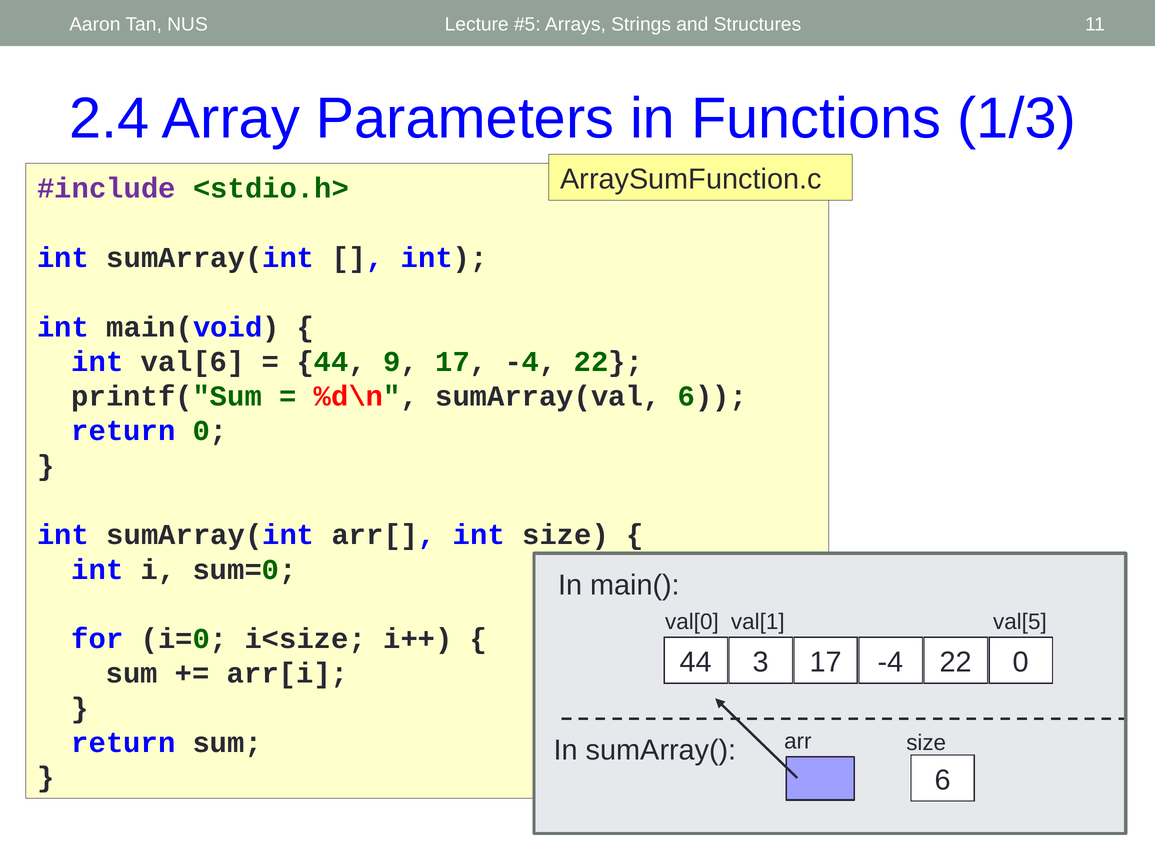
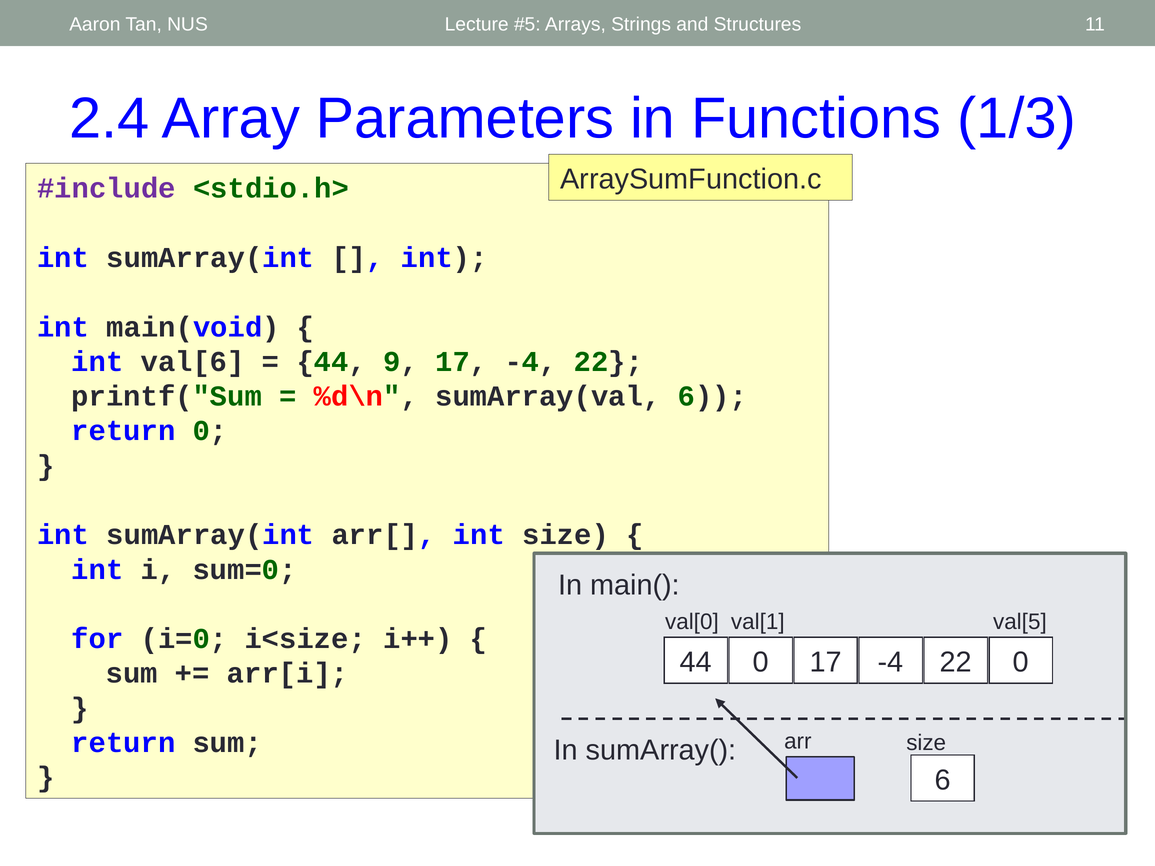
44 3: 3 -> 0
